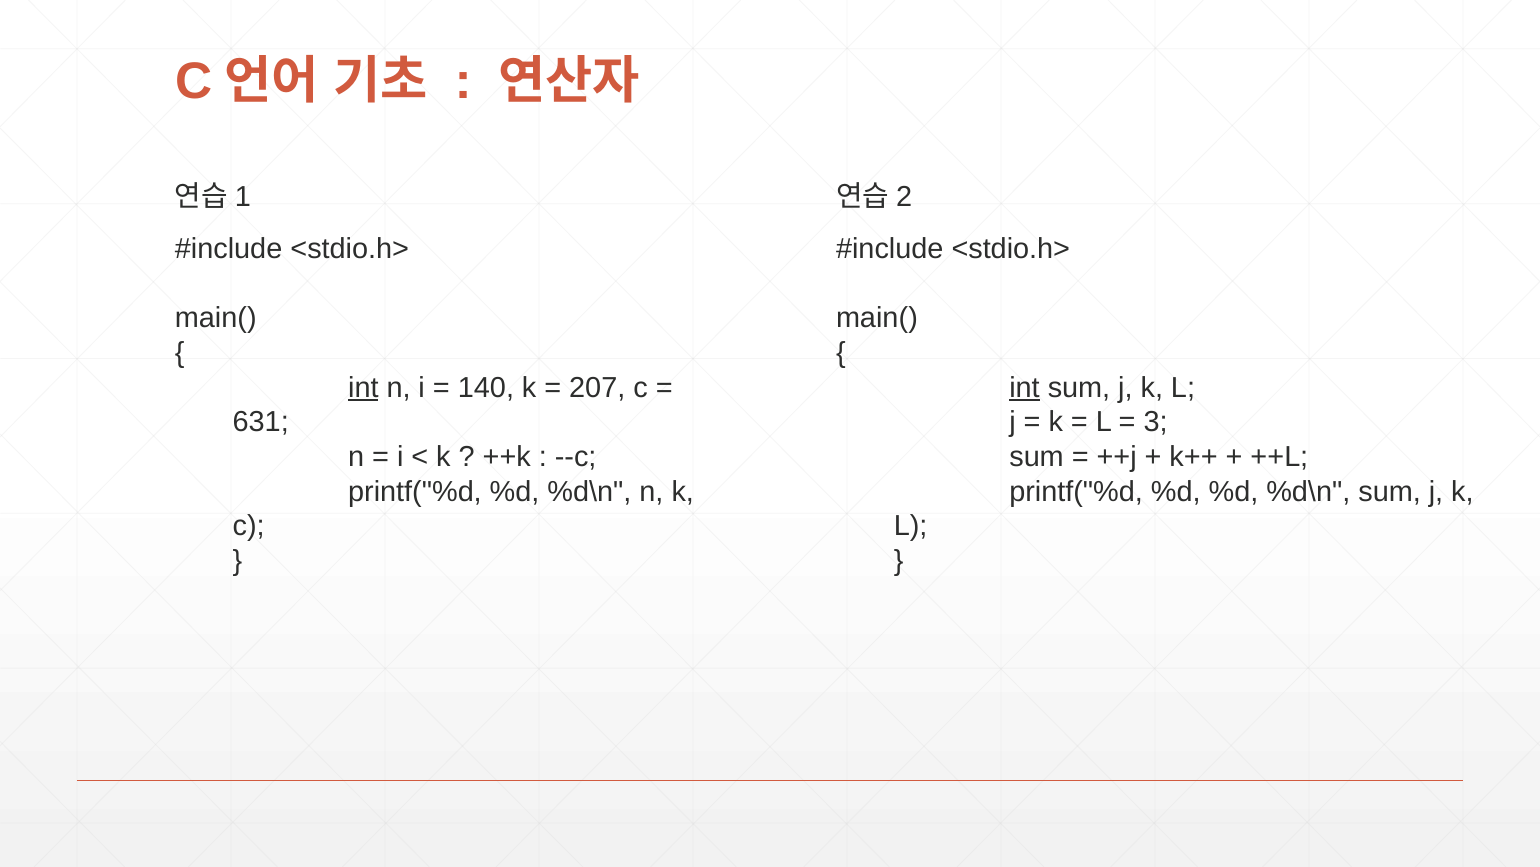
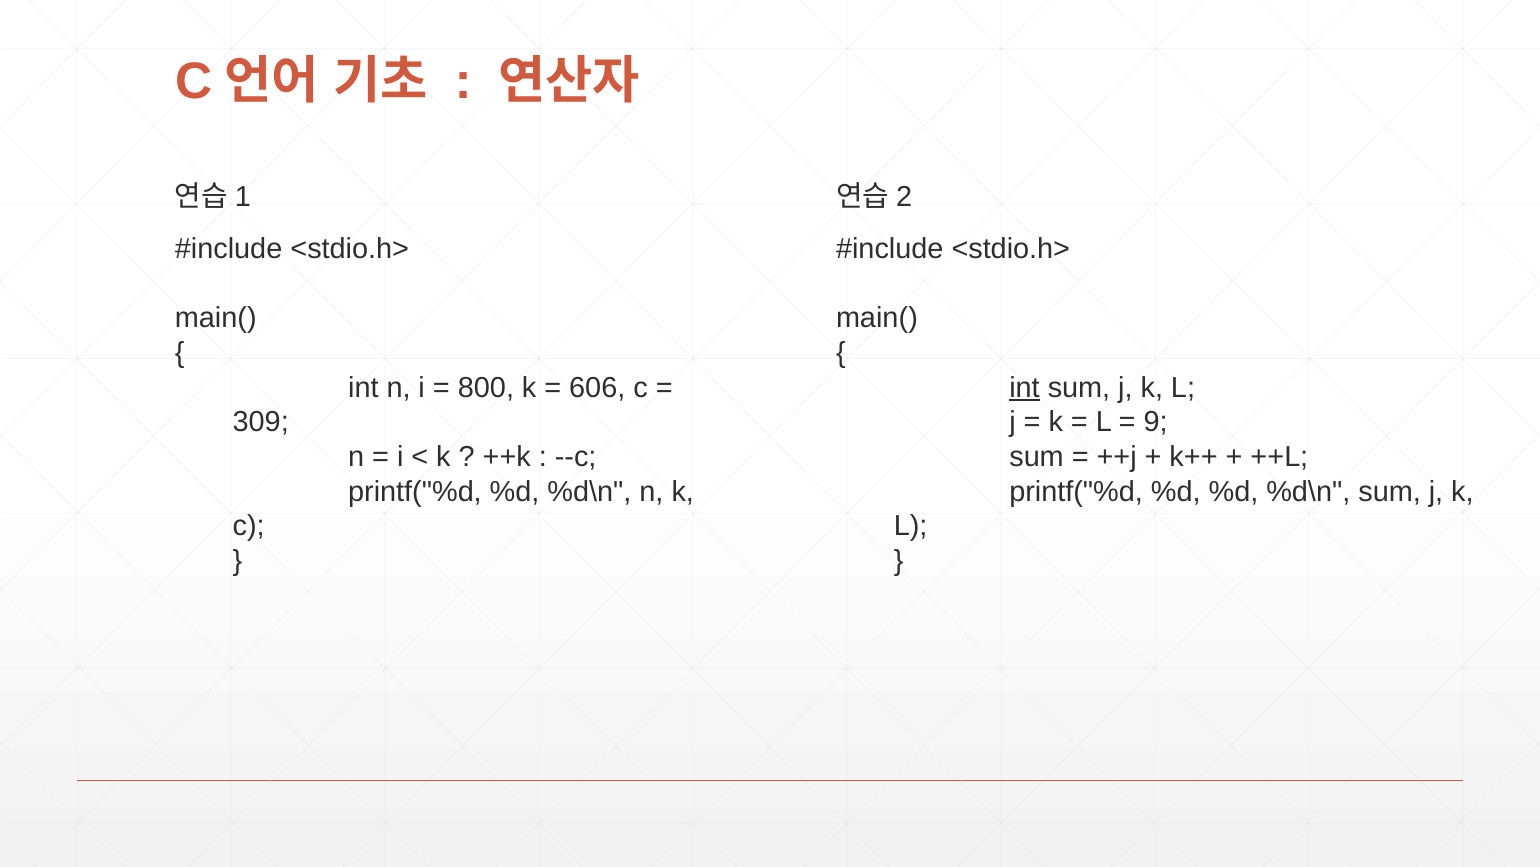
int at (363, 387) underline: present -> none
140: 140 -> 800
207: 207 -> 606
631: 631 -> 309
3: 3 -> 9
